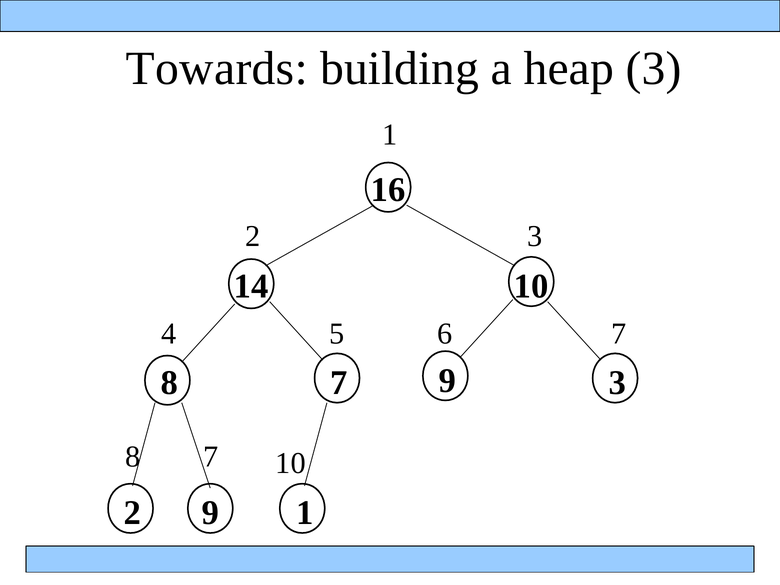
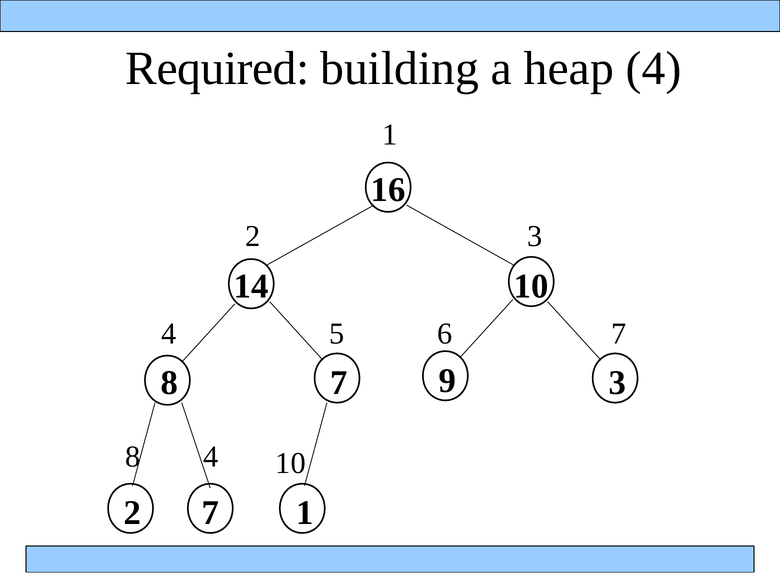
Towards: Towards -> Required
heap 3: 3 -> 4
8 7: 7 -> 4
2 9: 9 -> 7
